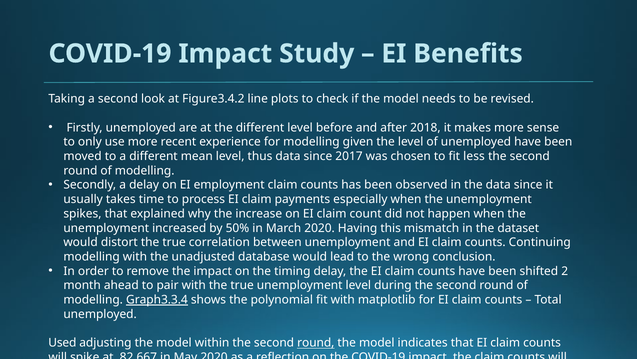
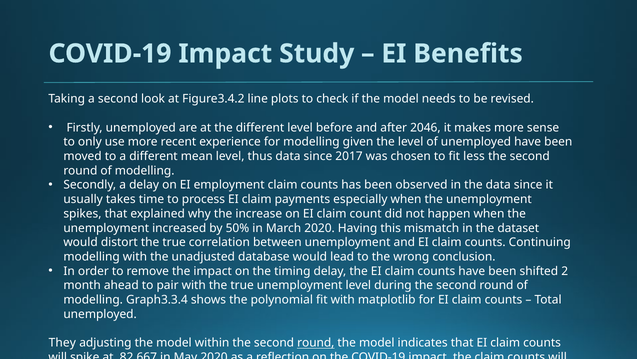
2018: 2018 -> 2046
Graph3.3.4 underline: present -> none
Used: Used -> They
